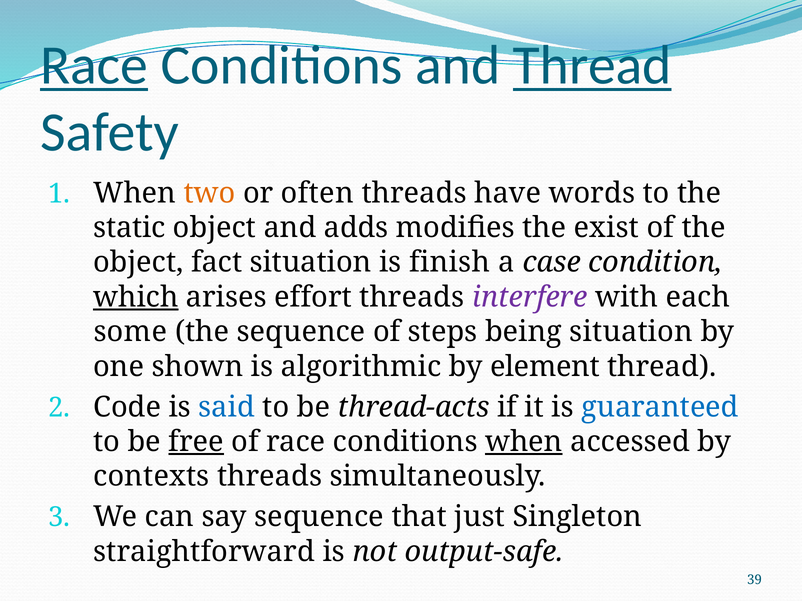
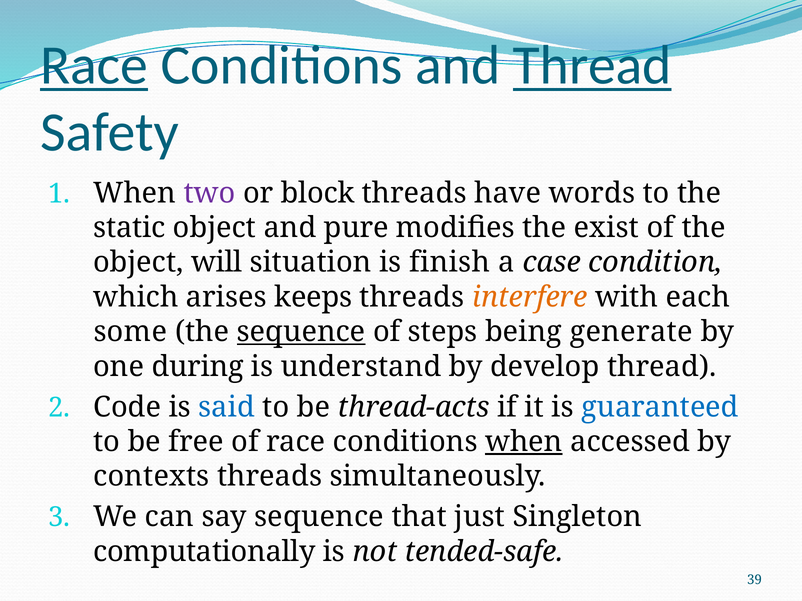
two colour: orange -> purple
often: often -> block
adds: adds -> pure
fact: fact -> will
which underline: present -> none
effort: effort -> keeps
interfere colour: purple -> orange
sequence at (301, 332) underline: none -> present
being situation: situation -> generate
shown: shown -> during
algorithmic: algorithmic -> understand
element: element -> develop
free underline: present -> none
straightforward: straightforward -> computationally
output-safe: output-safe -> tended-safe
